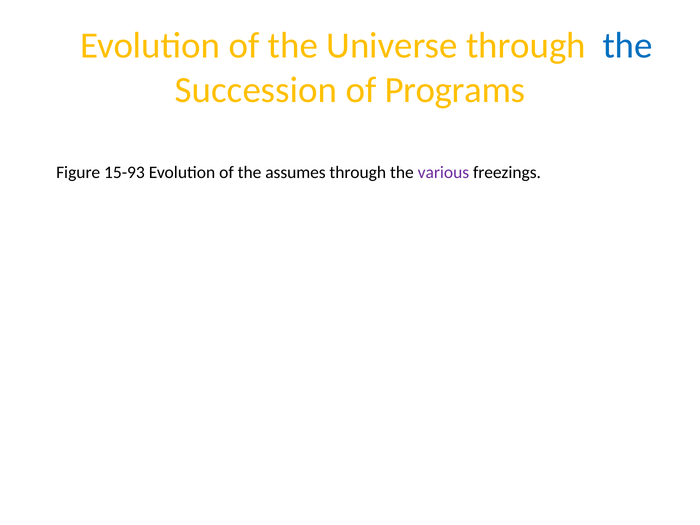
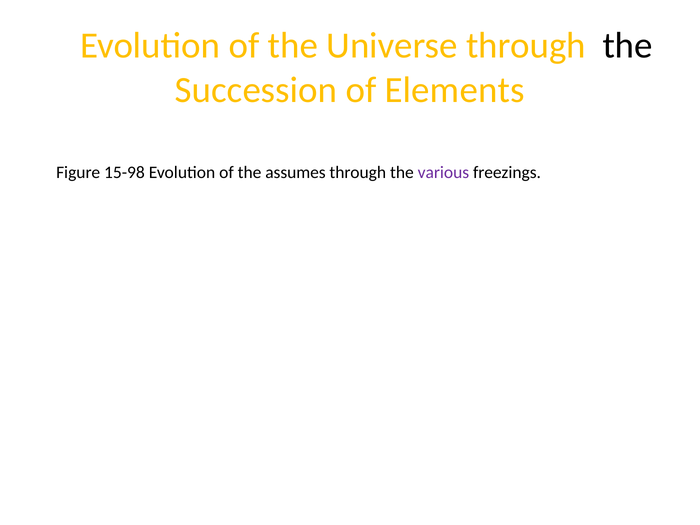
the at (628, 46) colour: blue -> black
Programs: Programs -> Elements
15-93: 15-93 -> 15-98
